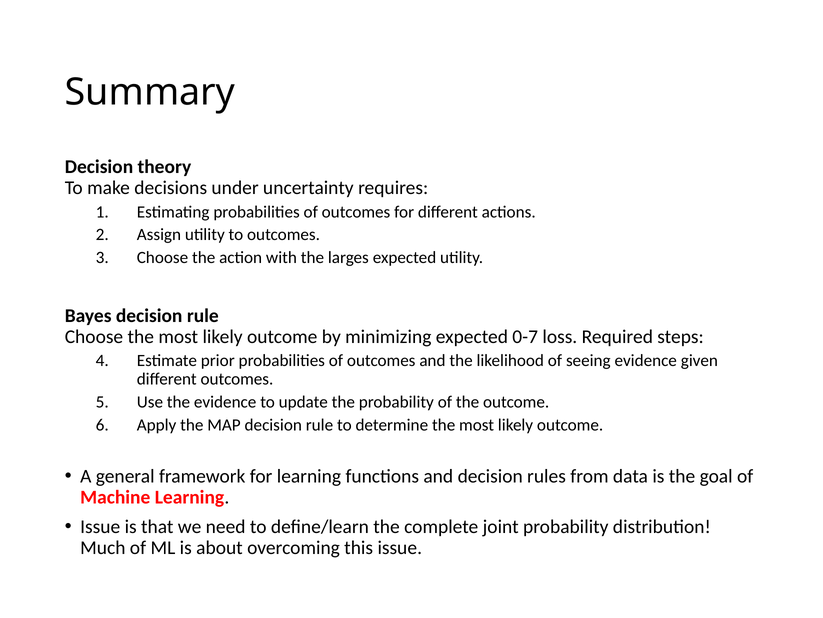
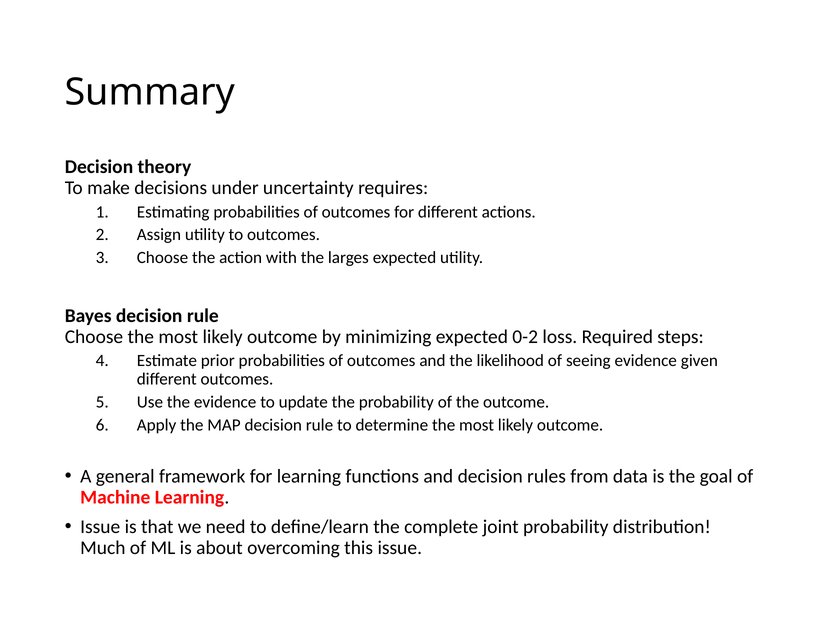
0-7: 0-7 -> 0-2
